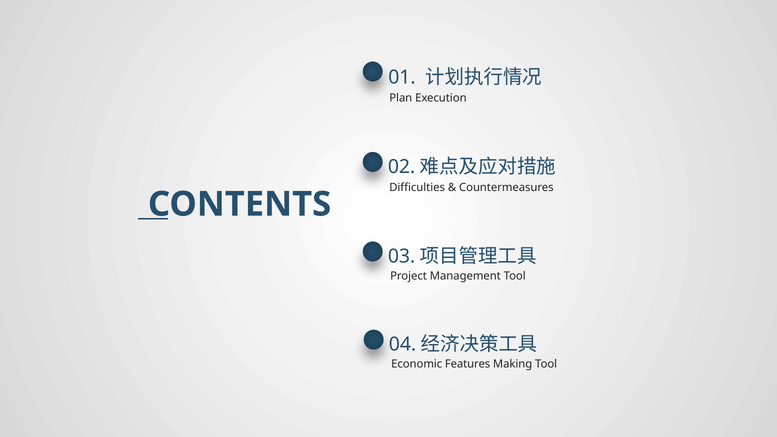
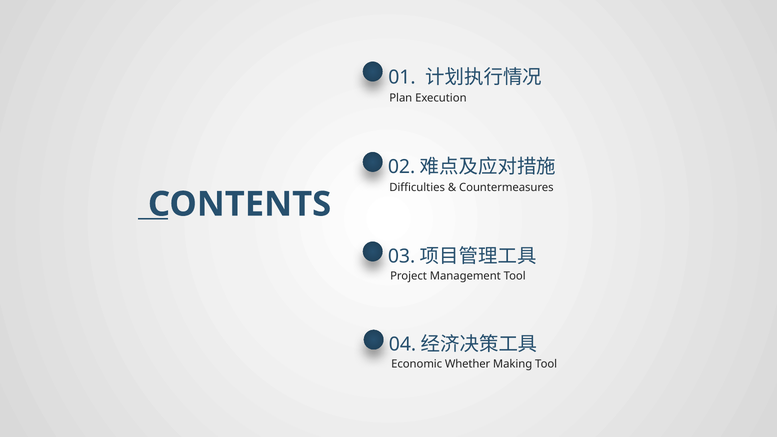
Features: Features -> Whether
